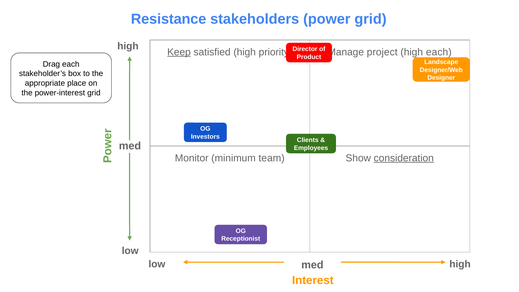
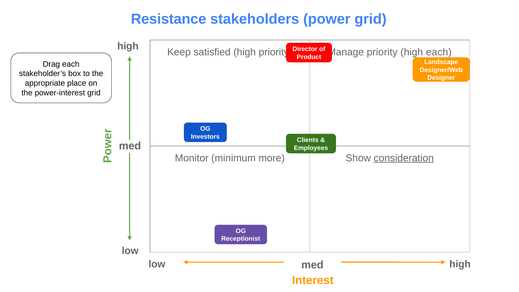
Keep underline: present -> none
project at (382, 52): project -> priority
team: team -> more
